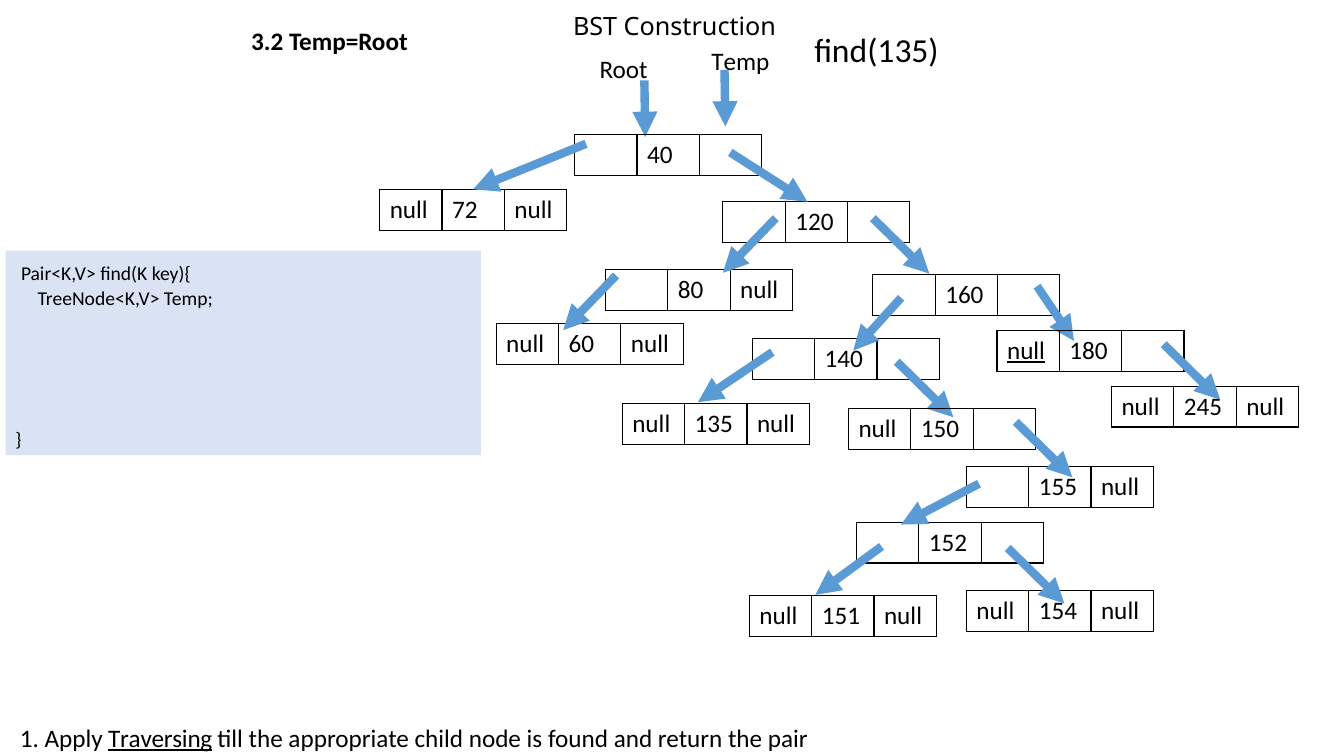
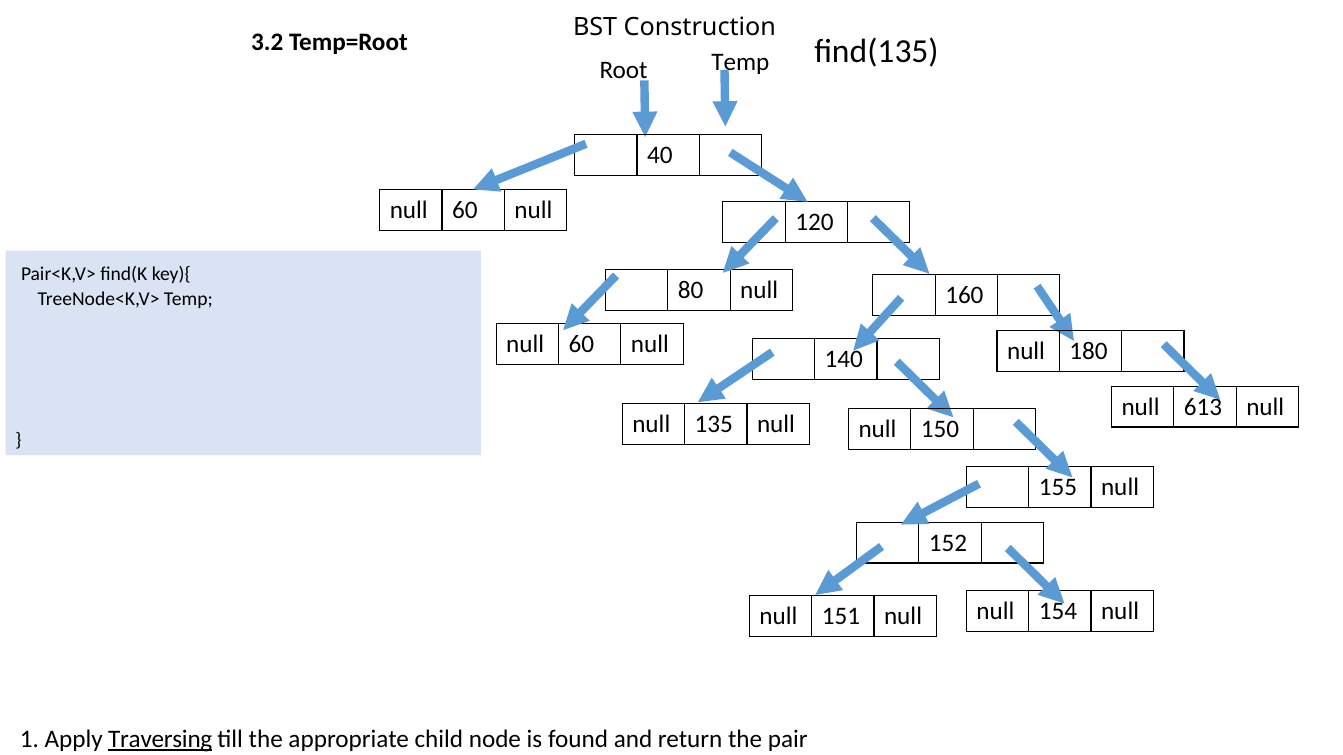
72 at (465, 210): 72 -> 60
null at (1026, 351) underline: present -> none
245: 245 -> 613
